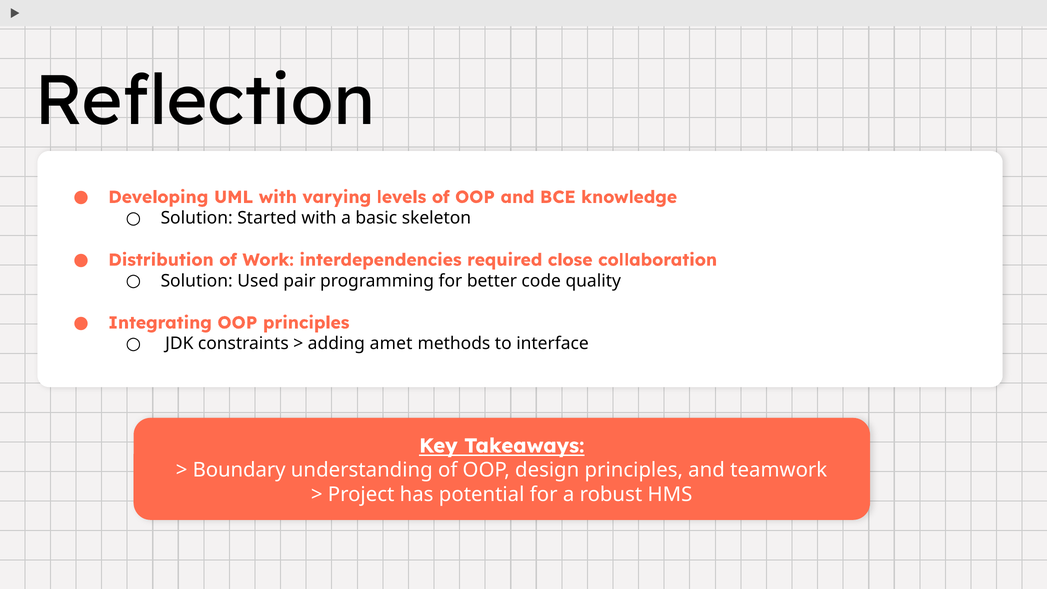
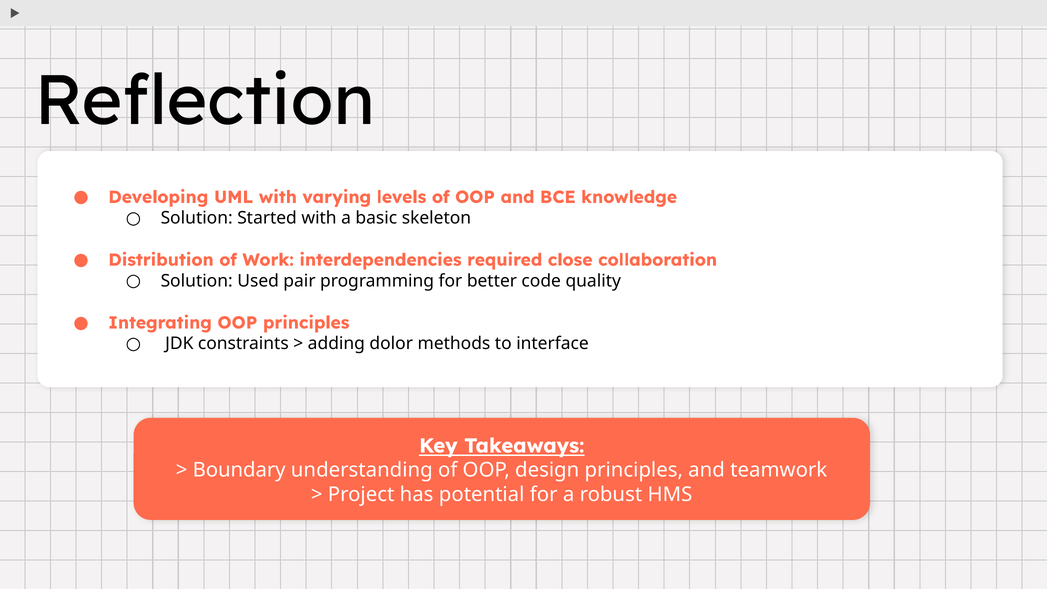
amet: amet -> dolor
